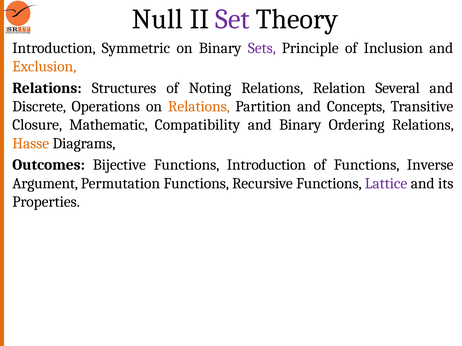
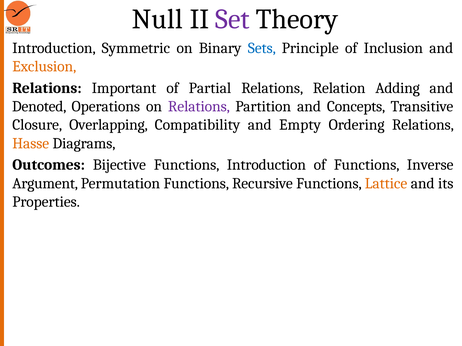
Sets colour: purple -> blue
Structures: Structures -> Important
Noting: Noting -> Partial
Several: Several -> Adding
Discrete: Discrete -> Denoted
Relations at (199, 107) colour: orange -> purple
Mathematic: Mathematic -> Overlapping
and Binary: Binary -> Empty
Lattice colour: purple -> orange
